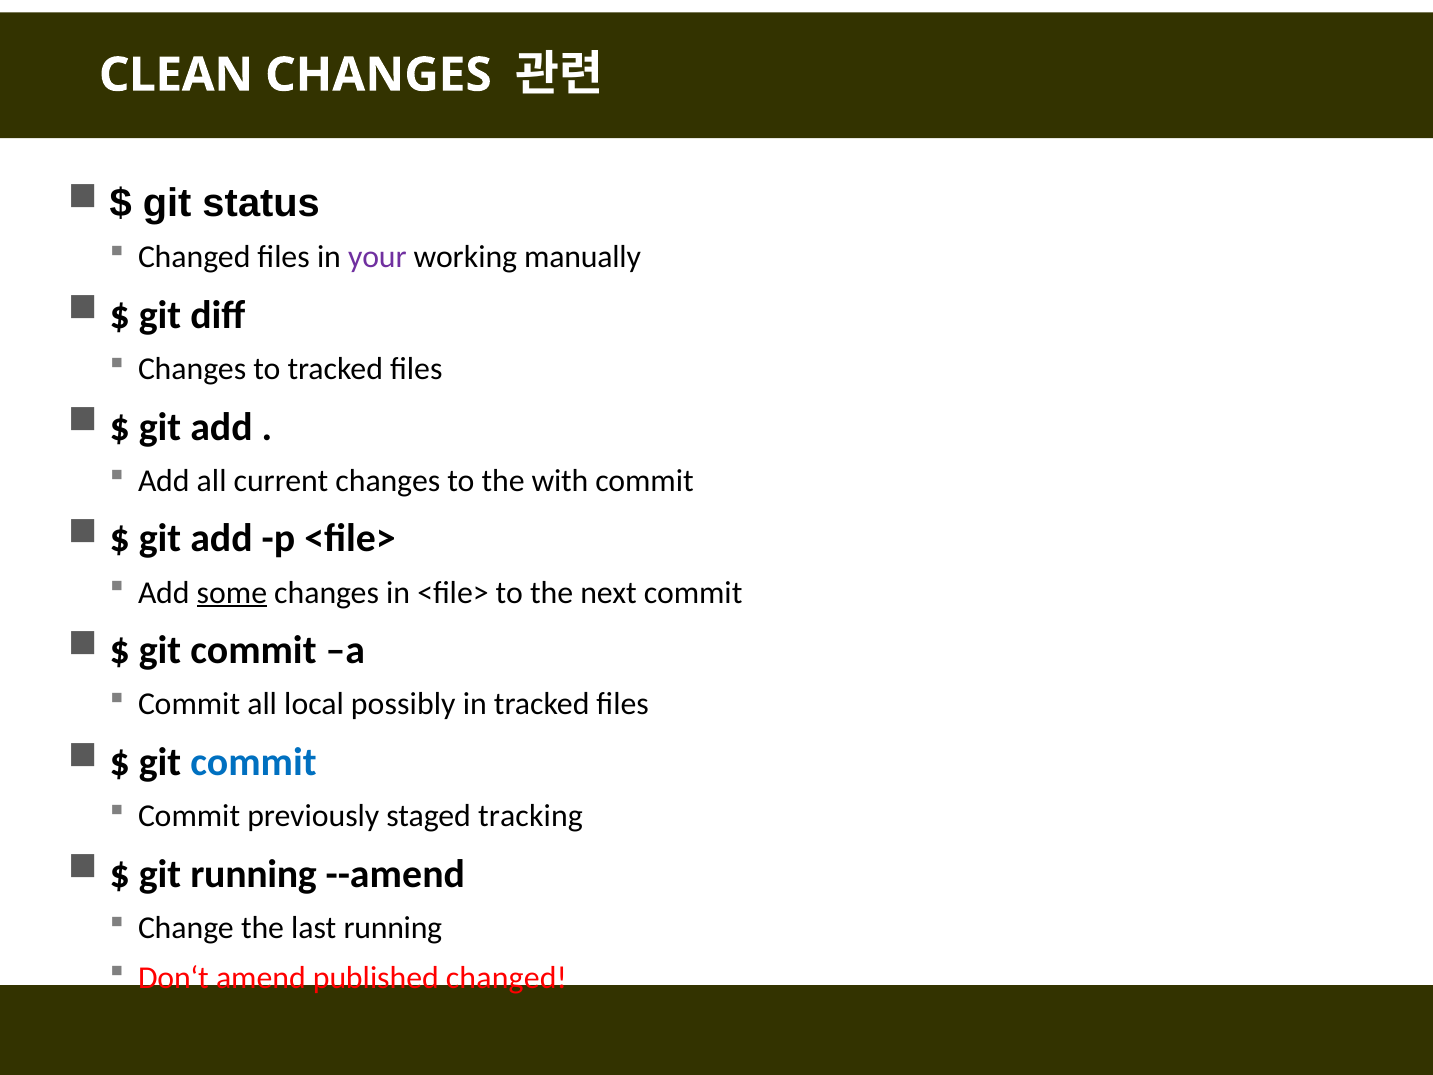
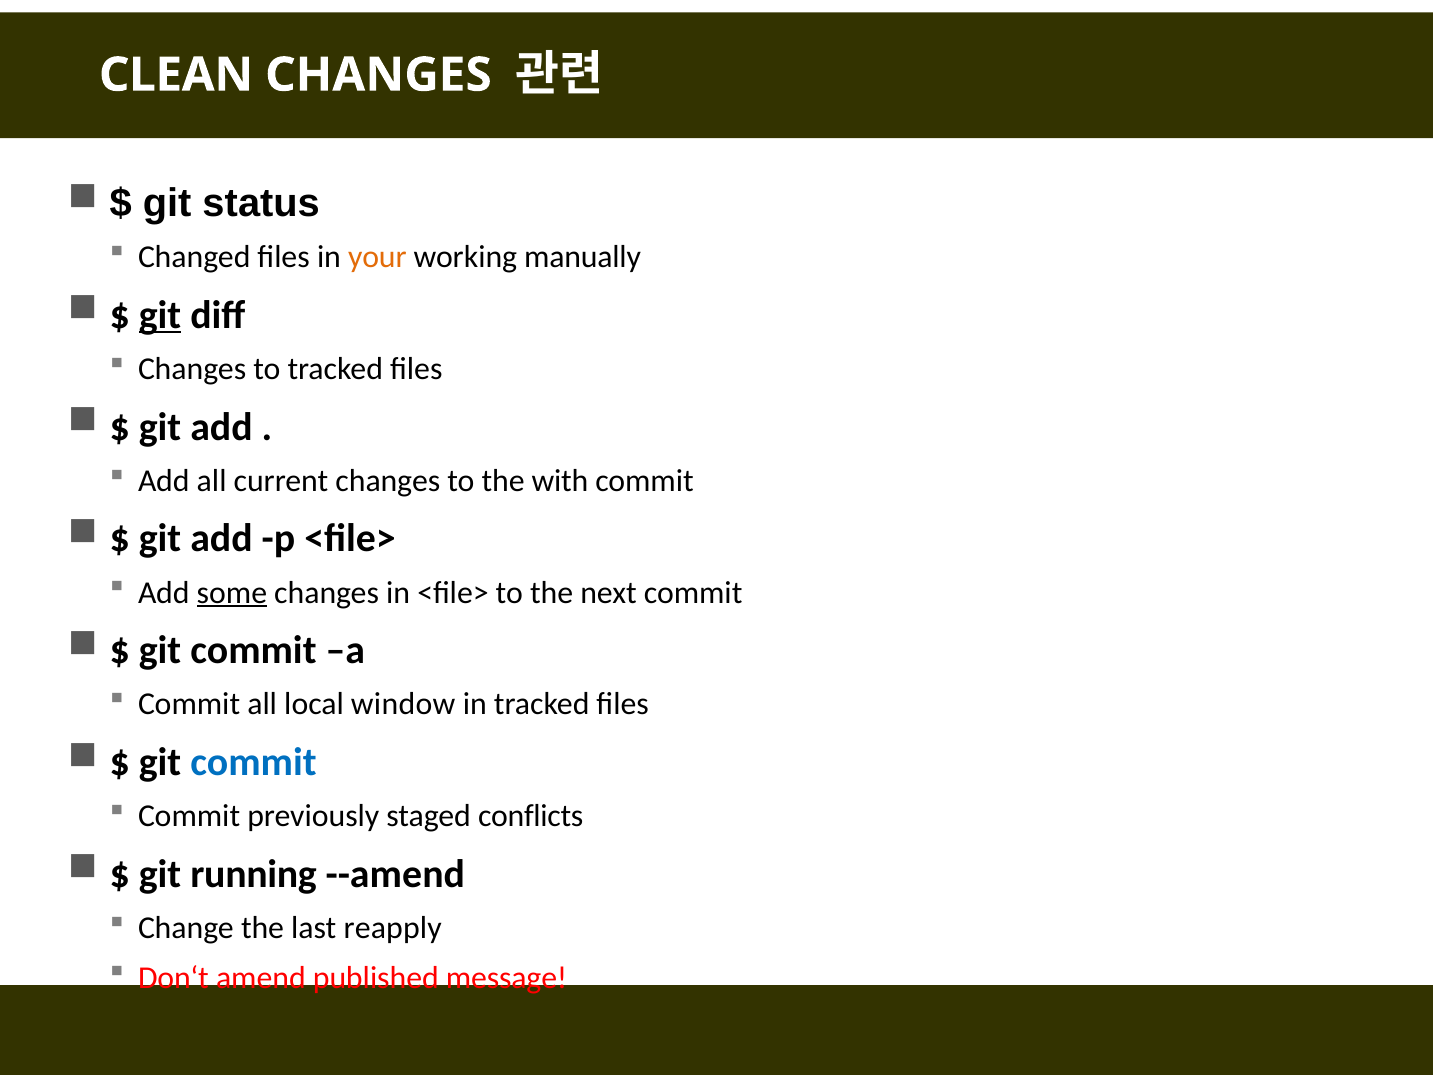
your colour: purple -> orange
git at (160, 315) underline: none -> present
possibly: possibly -> window
tracking: tracking -> conflicts
last running: running -> reapply
published changed: changed -> message
